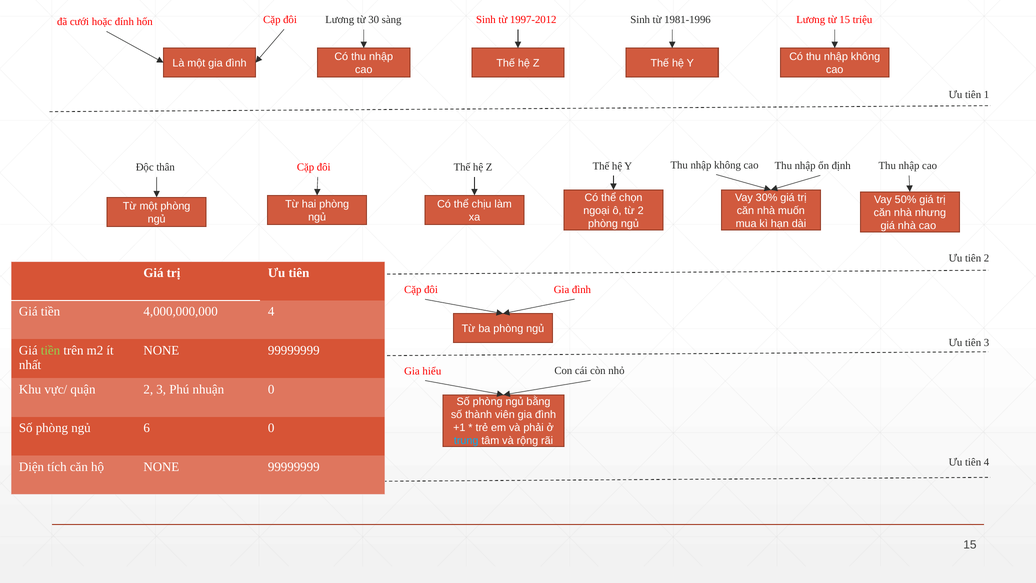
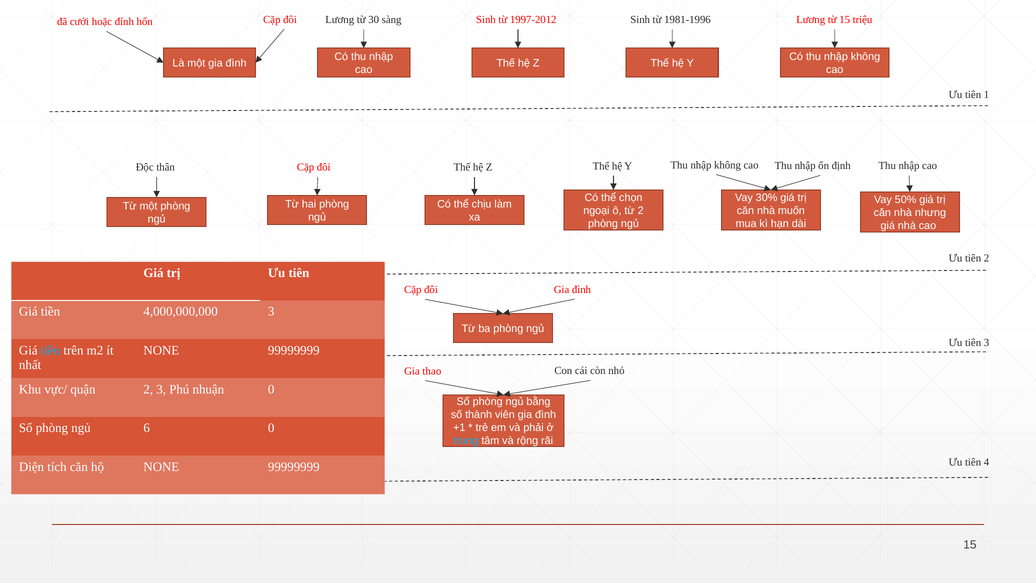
4,000,000,000 4: 4 -> 3
tiền at (51, 350) colour: light green -> light blue
hiểu: hiểu -> thao
